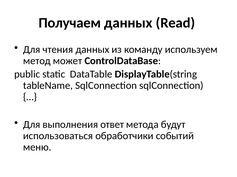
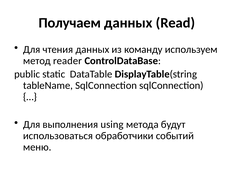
может: может -> reader
ответ: ответ -> using
